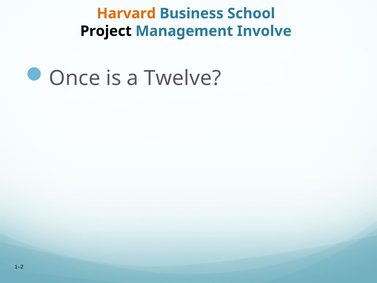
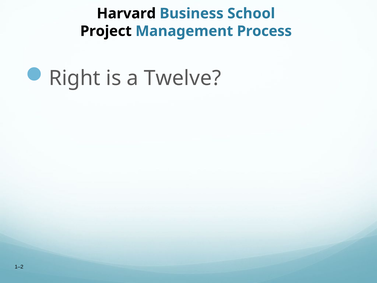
Harvard colour: orange -> black
Involve: Involve -> Process
Once: Once -> Right
